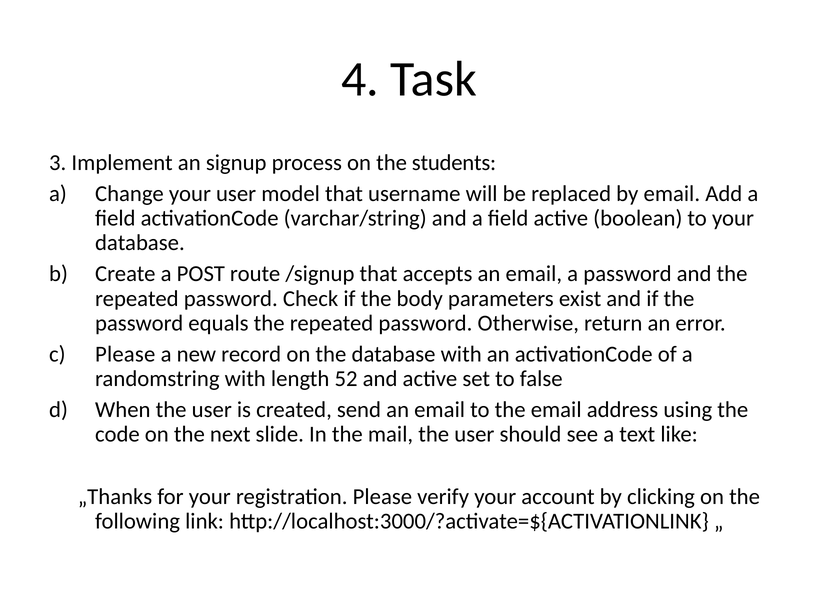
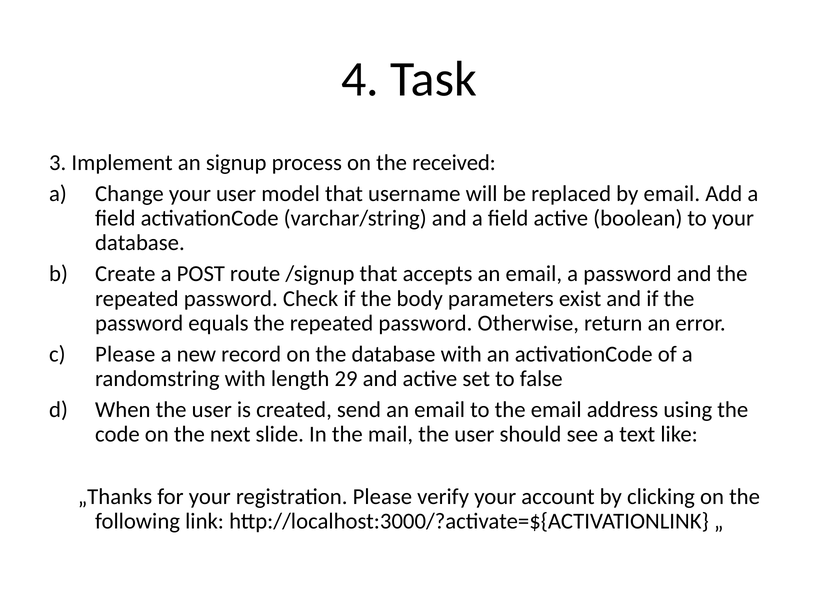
students: students -> received
52: 52 -> 29
